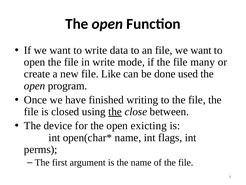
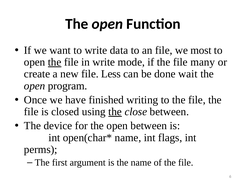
file we want: want -> most
the at (55, 62) underline: none -> present
Like: Like -> Less
used: used -> wait
open exicting: exicting -> between
